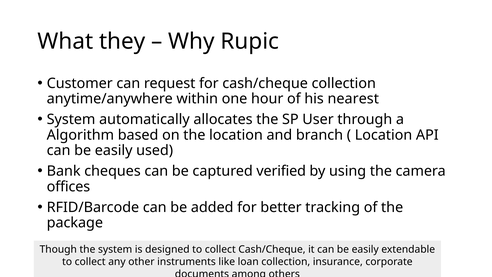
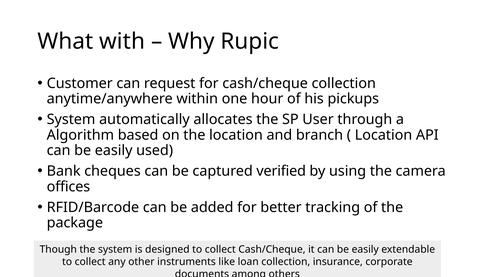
they: they -> with
nearest: nearest -> pickups
